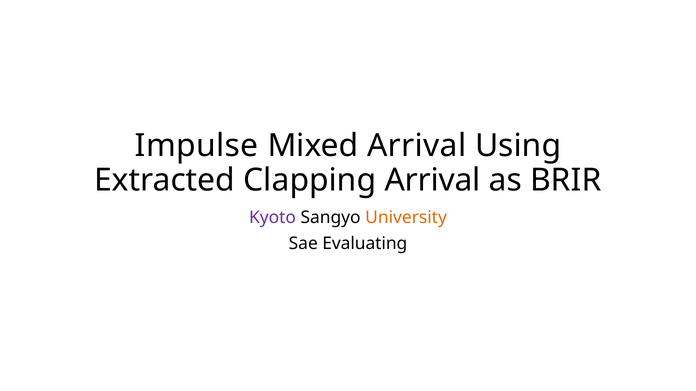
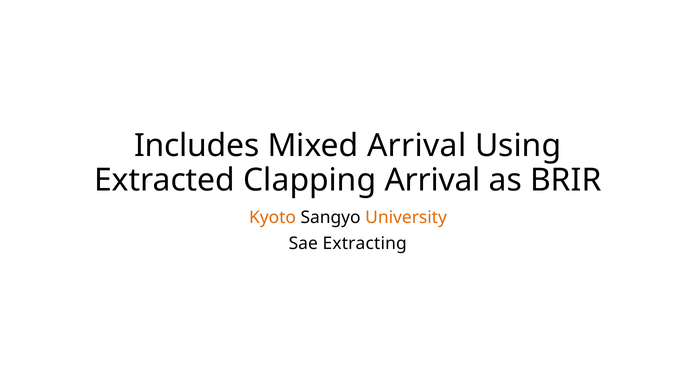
Impulse: Impulse -> Includes
Kyoto colour: purple -> orange
Evaluating: Evaluating -> Extracting
